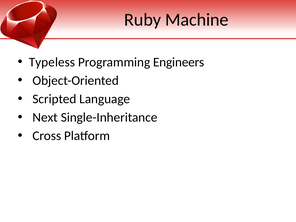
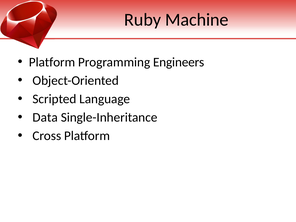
Typeless at (52, 62): Typeless -> Platform
Next: Next -> Data
